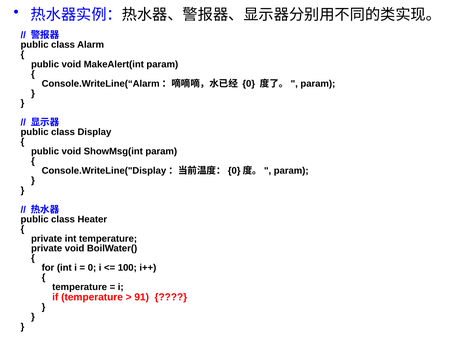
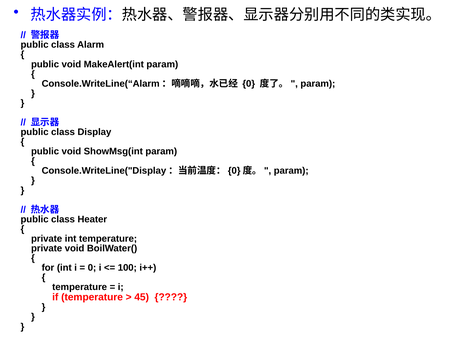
91: 91 -> 45
